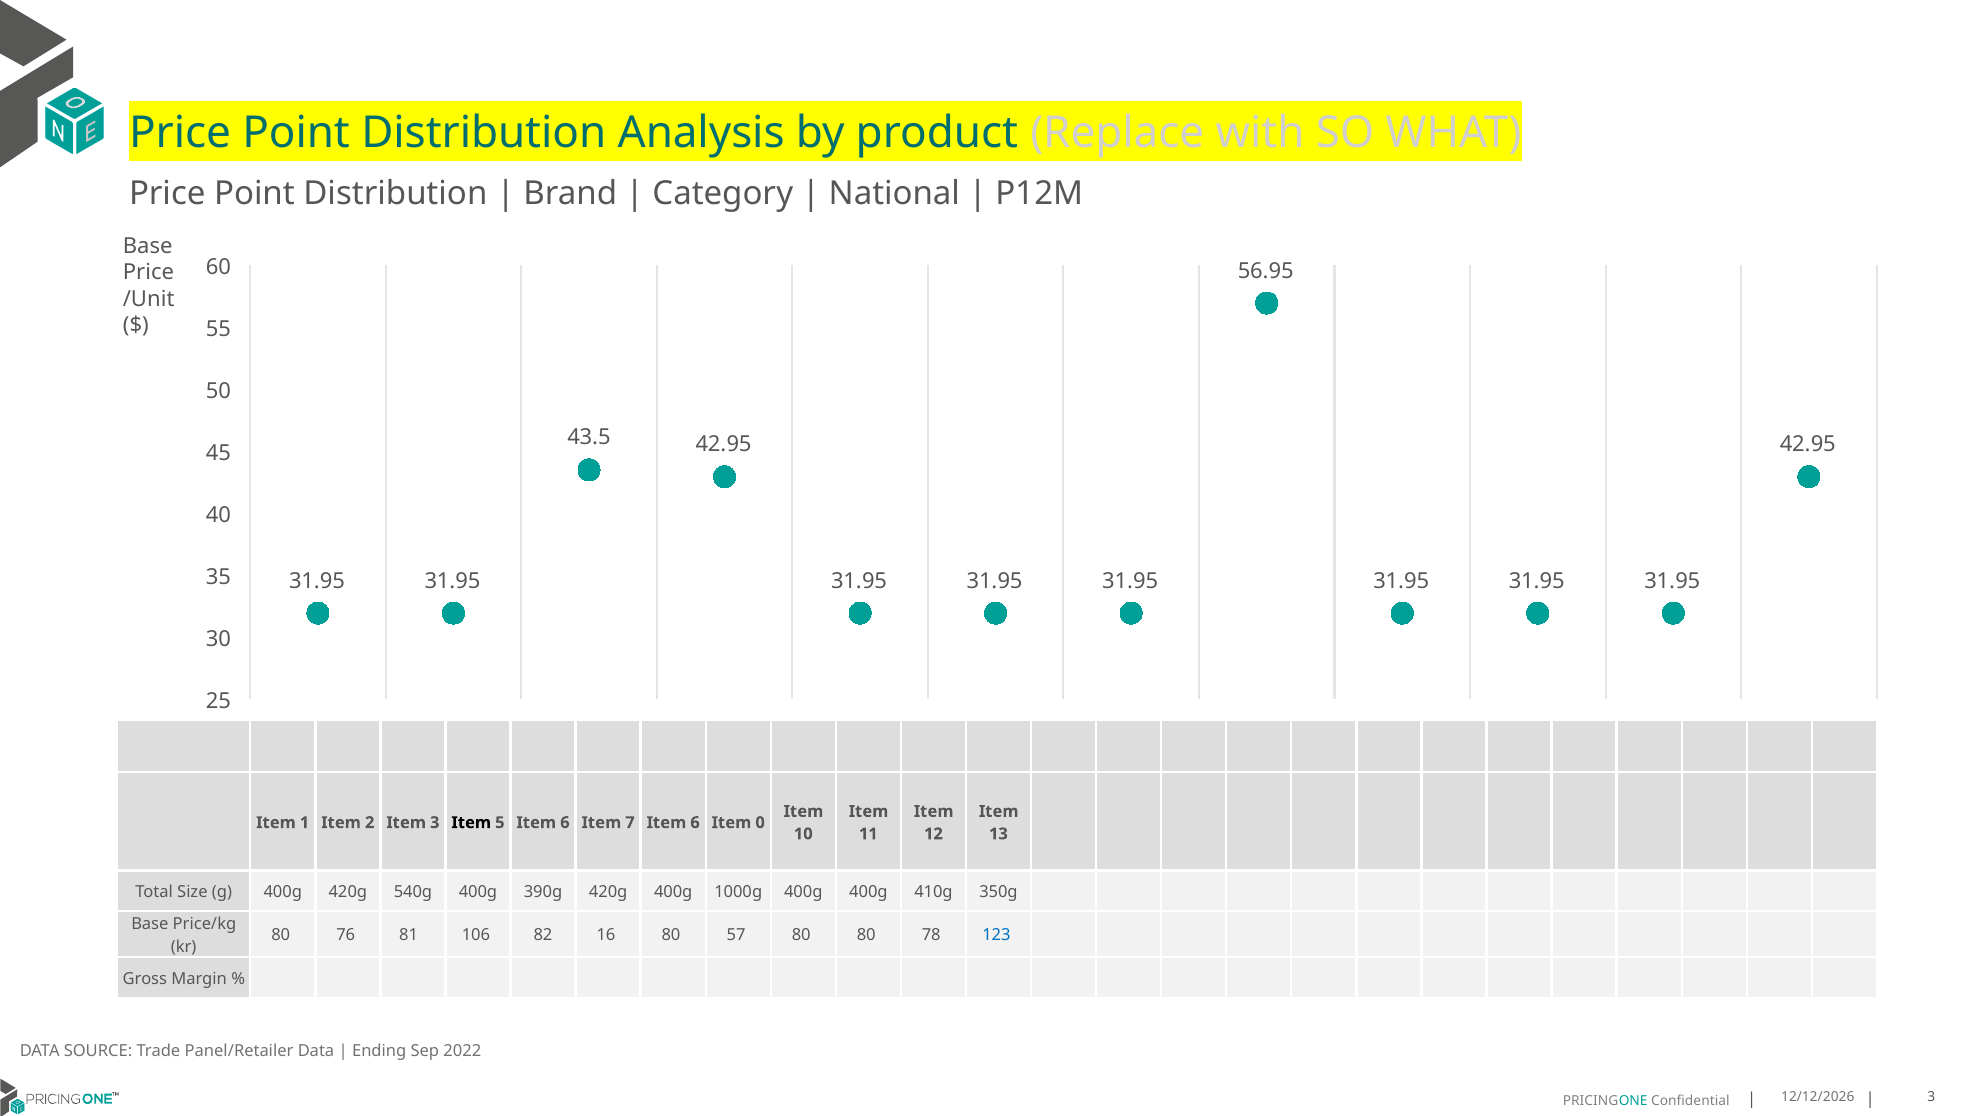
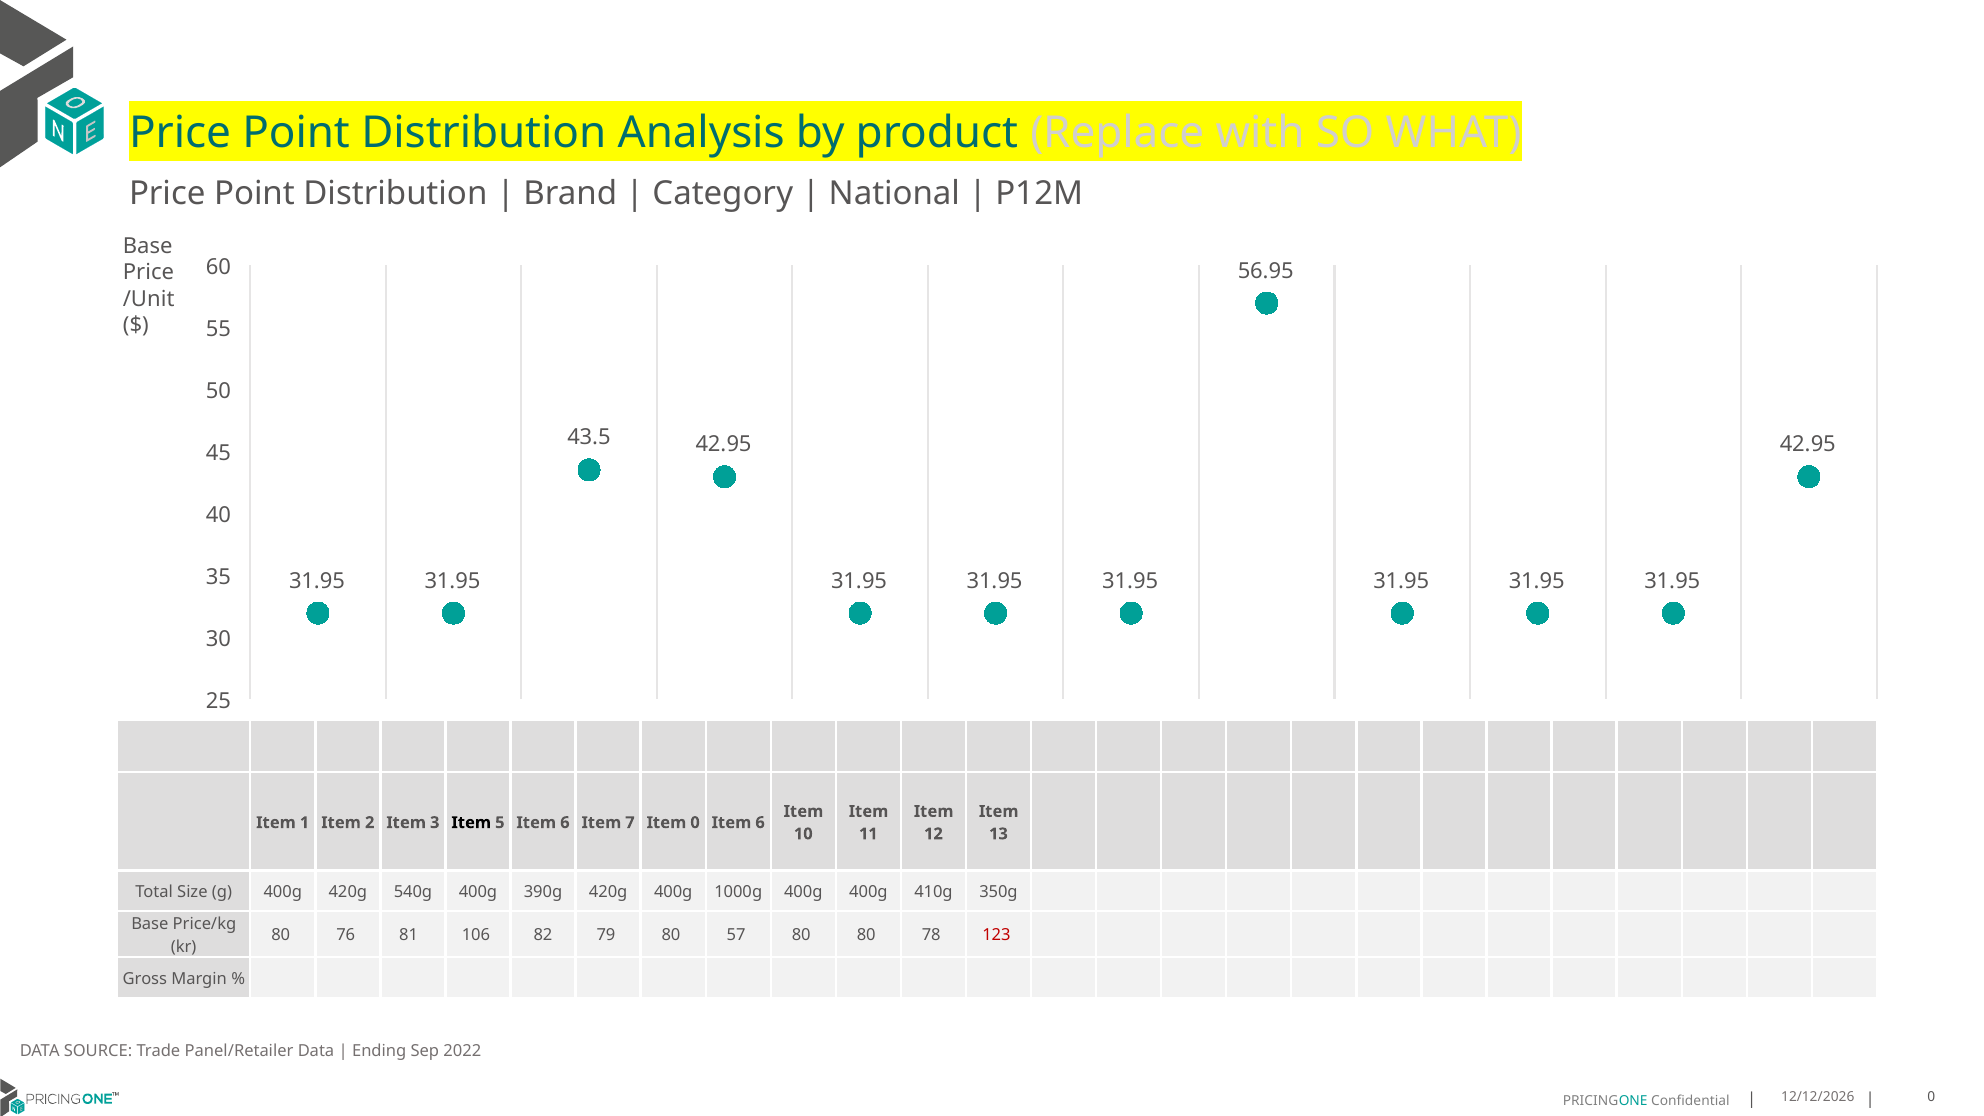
7 Item 6: 6 -> 0
0 at (760, 823): 0 -> 6
16: 16 -> 79
123 colour: blue -> red
3 at (1931, 1097): 3 -> 0
